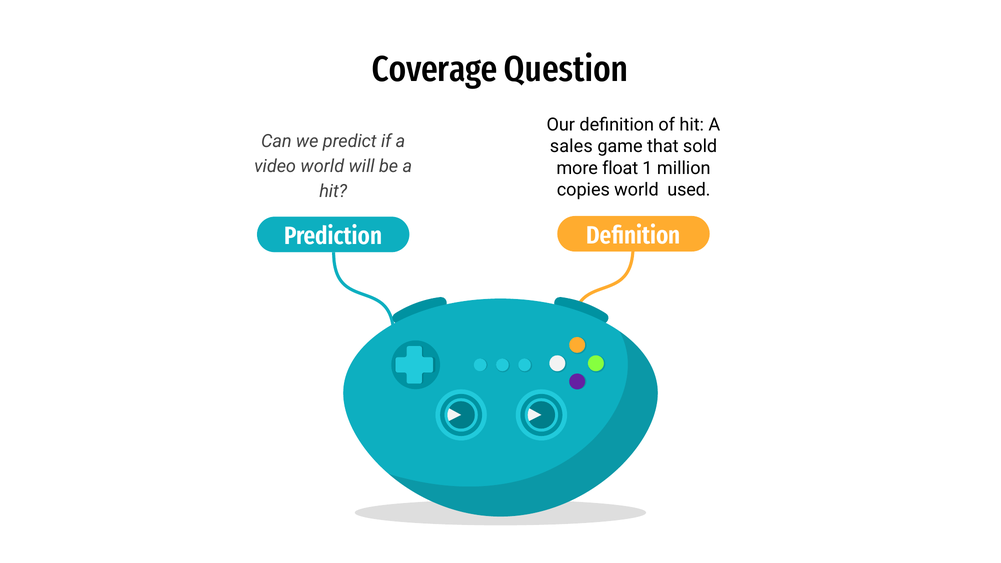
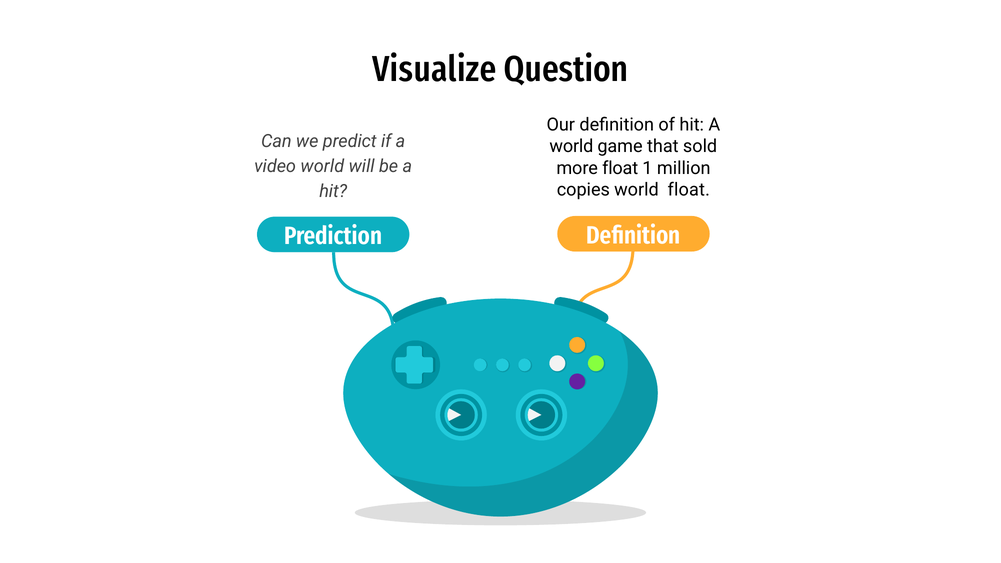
Coverage: Coverage -> Visualize
sales at (571, 146): sales -> world
world used: used -> float
